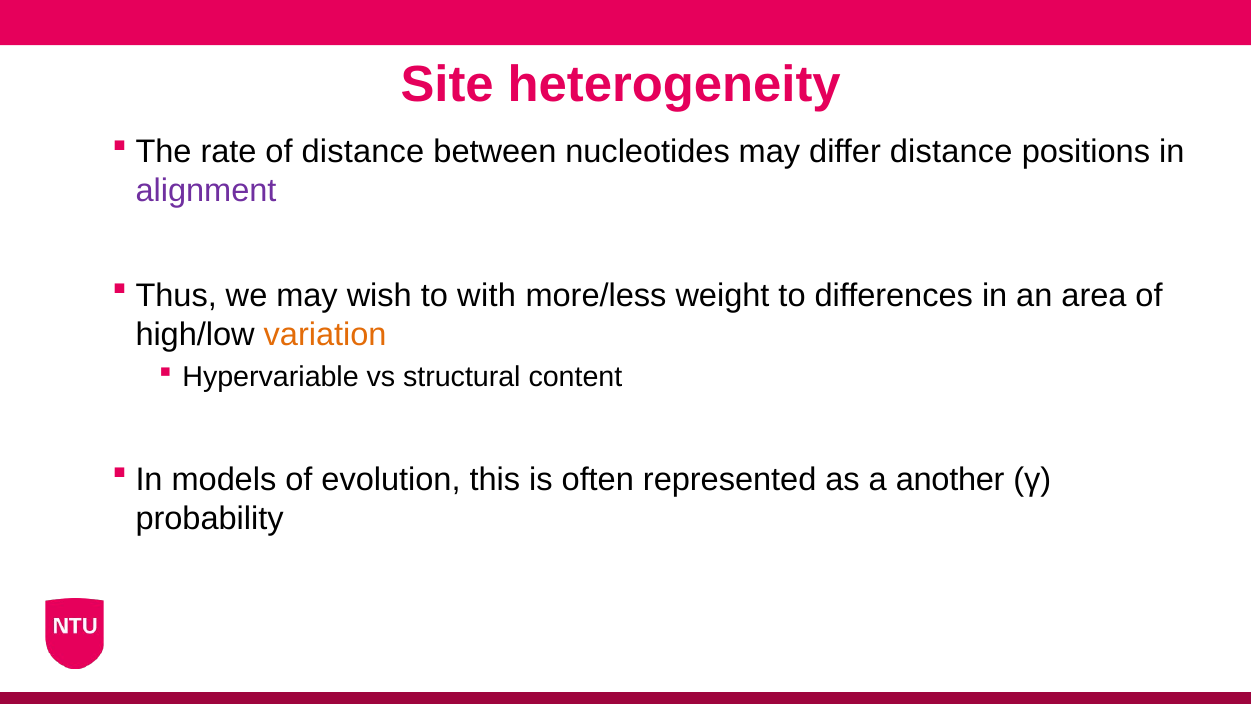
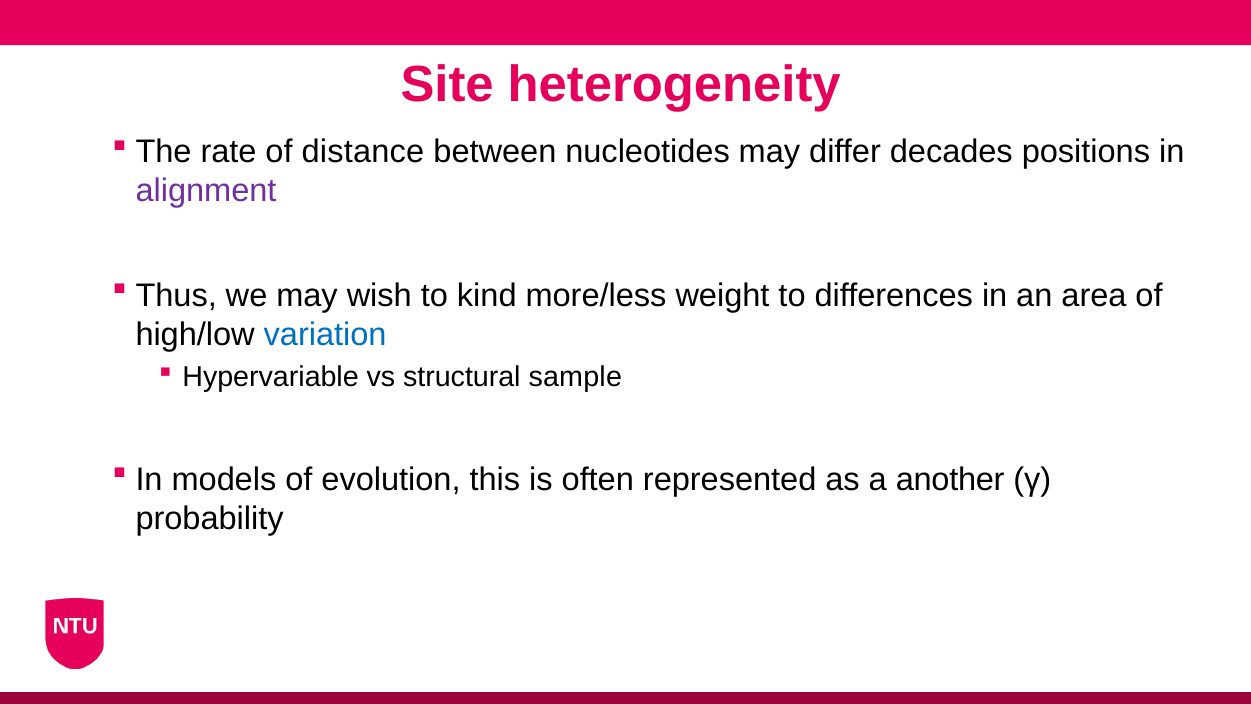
differ distance: distance -> decades
with: with -> kind
variation colour: orange -> blue
content: content -> sample
